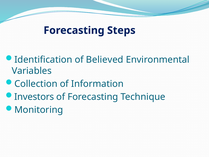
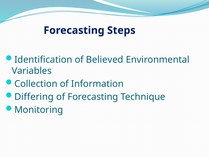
Investors: Investors -> Differing
